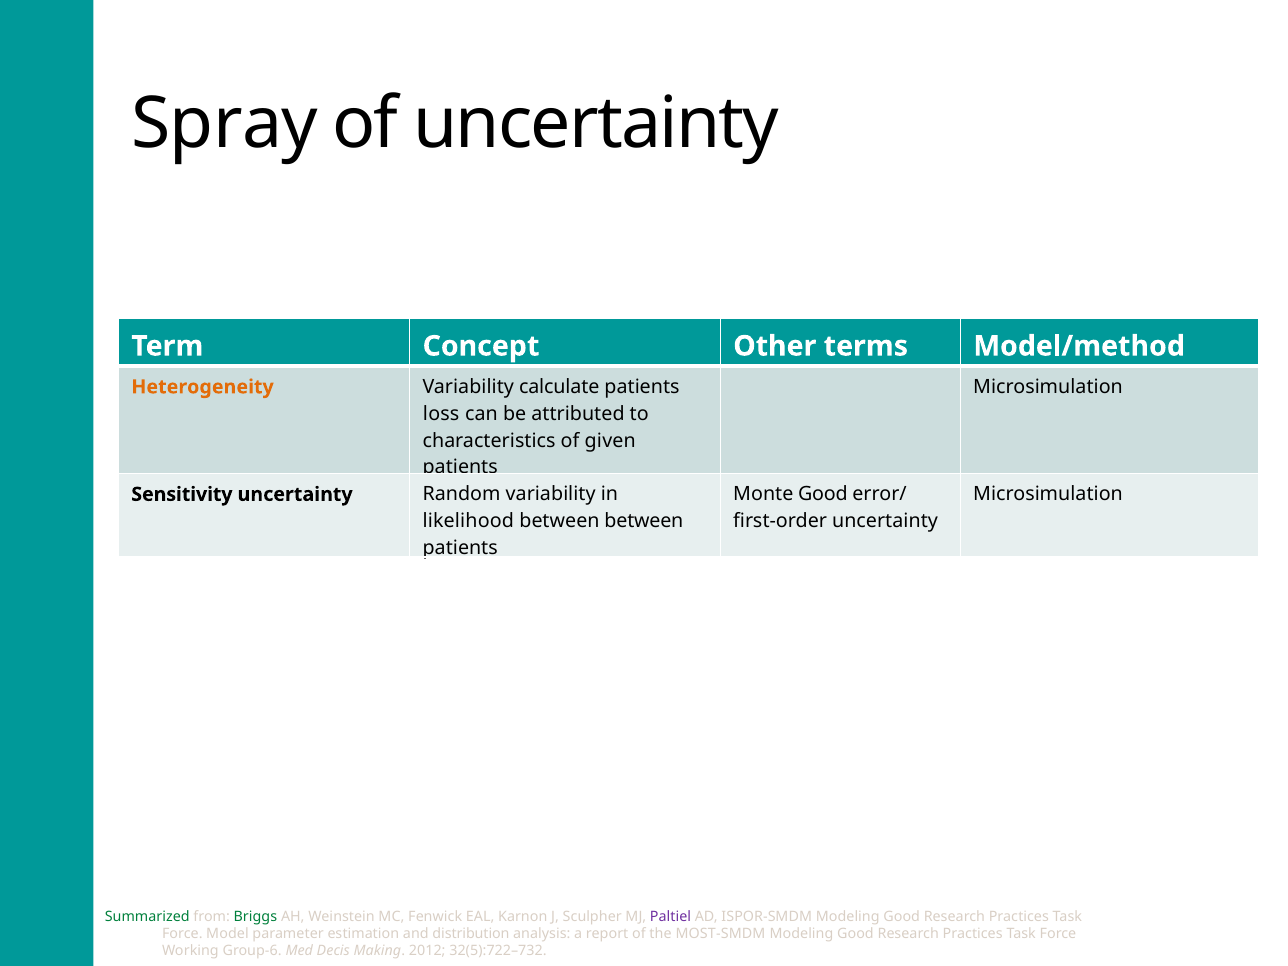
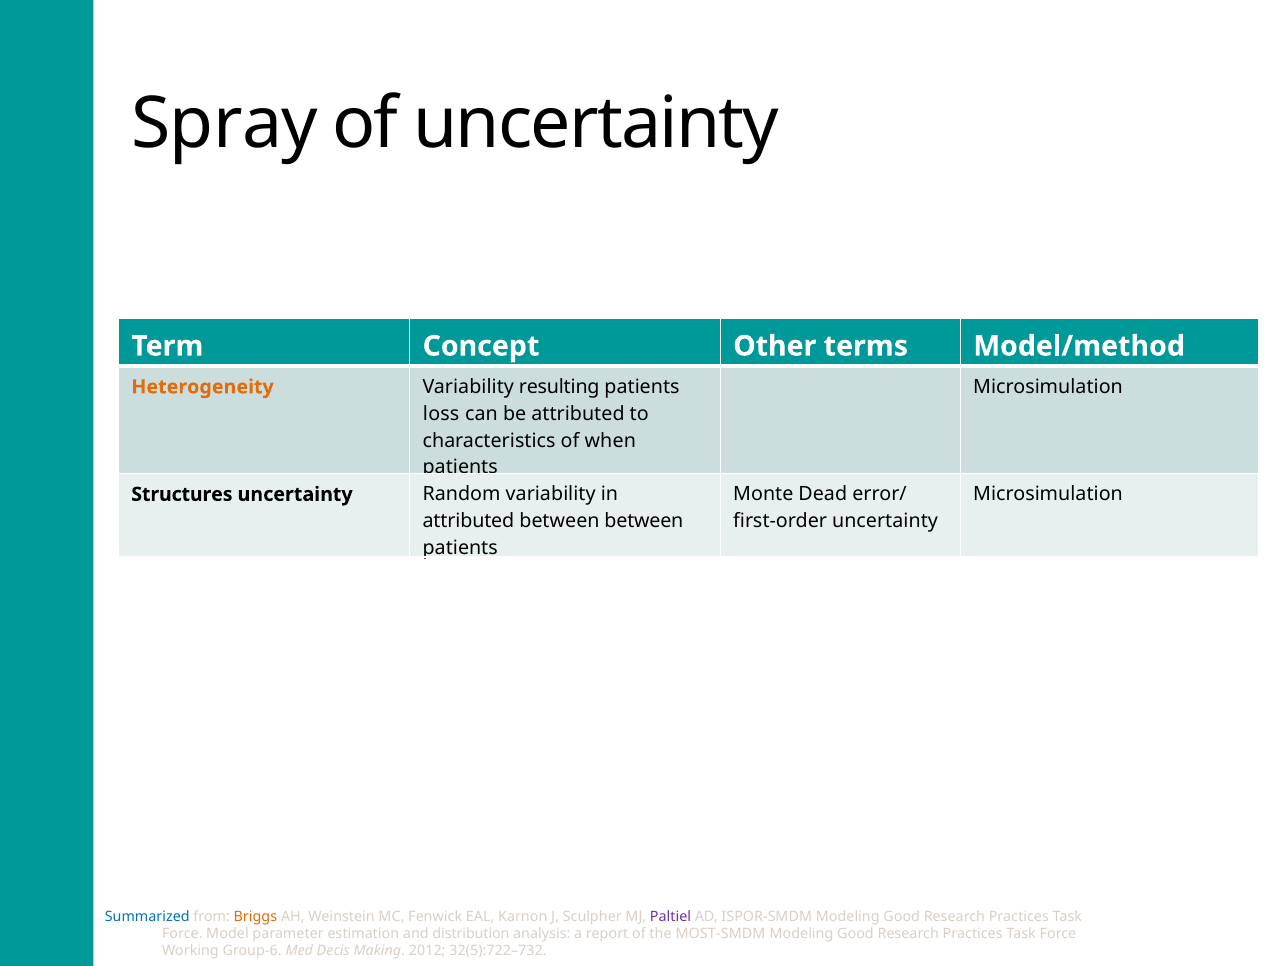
calculate: calculate -> resulting
given: given -> when
Monte Good: Good -> Dead
Sensitivity: Sensitivity -> Structures
likelihood at (468, 521): likelihood -> attributed
Summarized colour: green -> blue
Briggs colour: green -> orange
